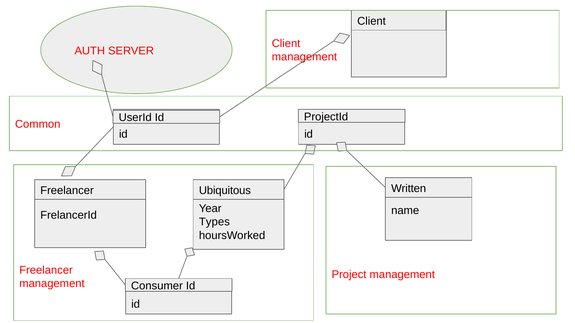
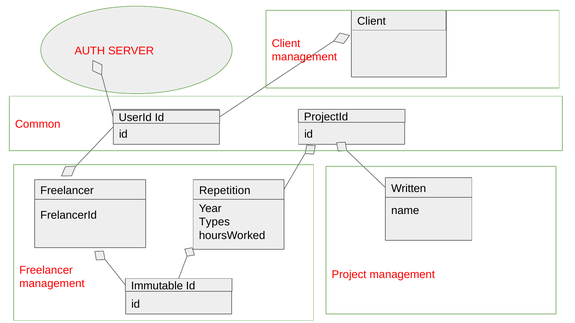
Ubiquitous: Ubiquitous -> Repetition
Consumer: Consumer -> Immutable
